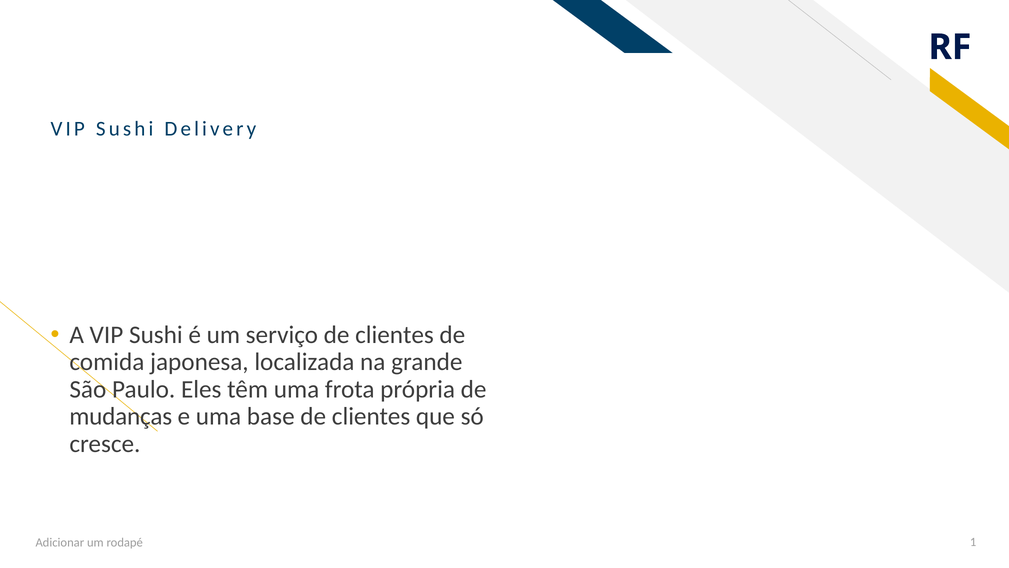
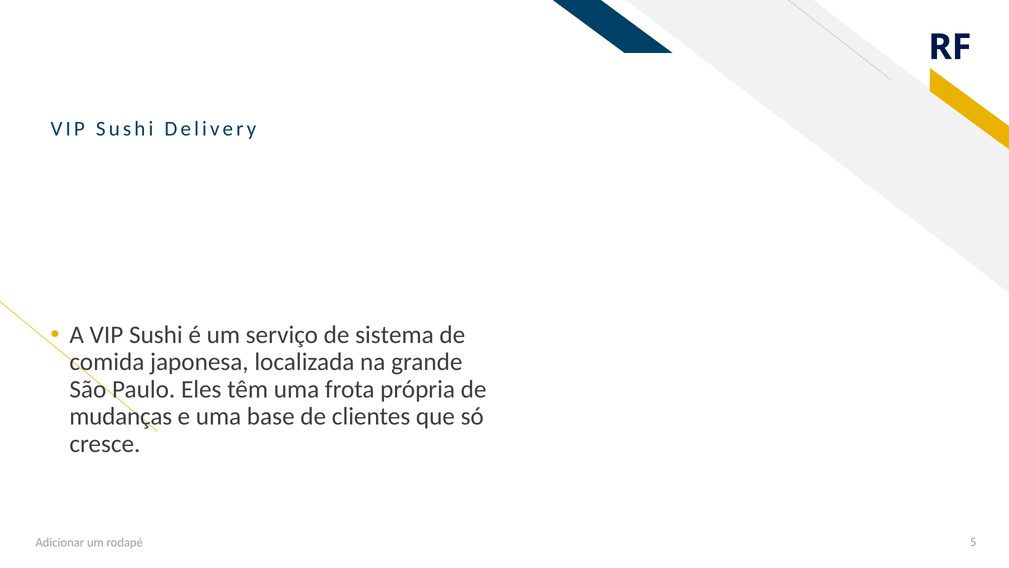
serviço de clientes: clientes -> sistema
1: 1 -> 5
